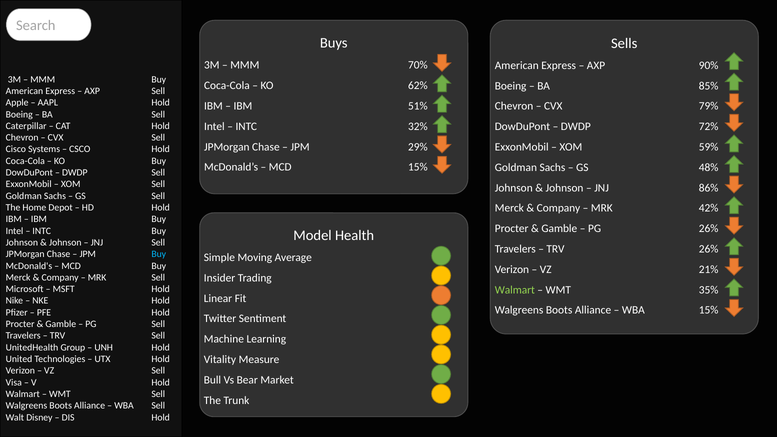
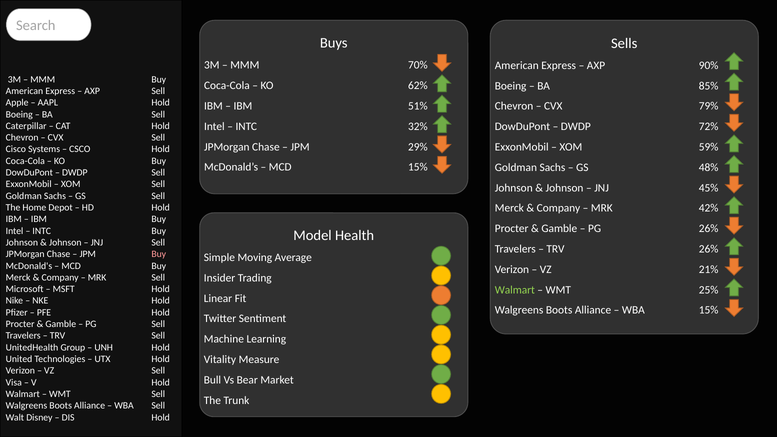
86%: 86% -> 45%
Buy at (159, 254) colour: light blue -> pink
35%: 35% -> 25%
